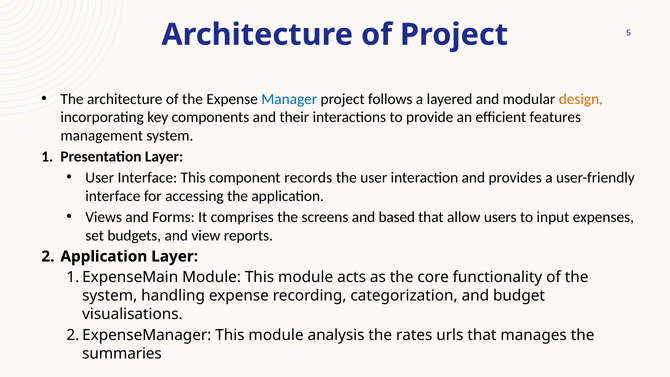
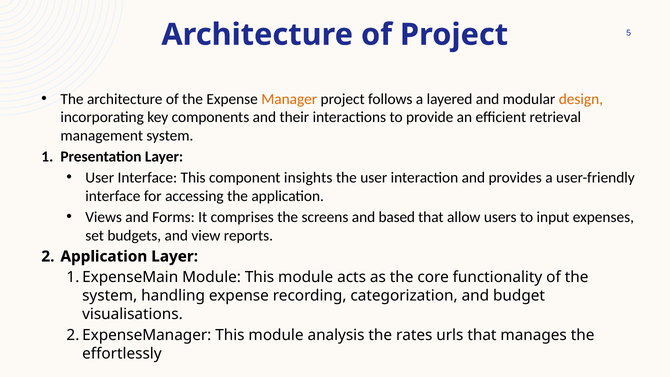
Manager colour: blue -> orange
features: features -> retrieval
records: records -> insights
summaries: summaries -> effortlessly
